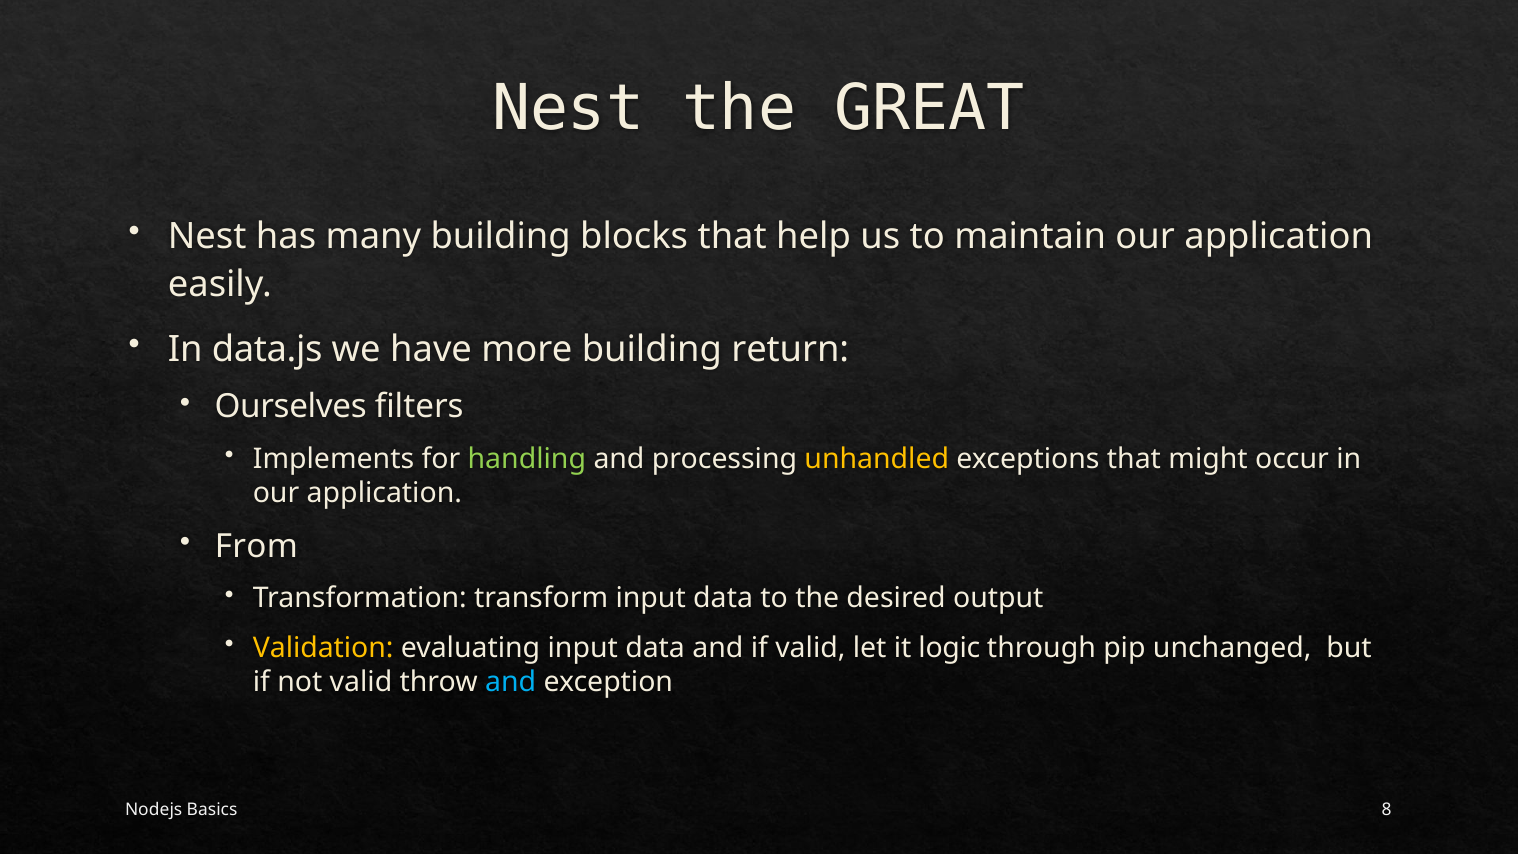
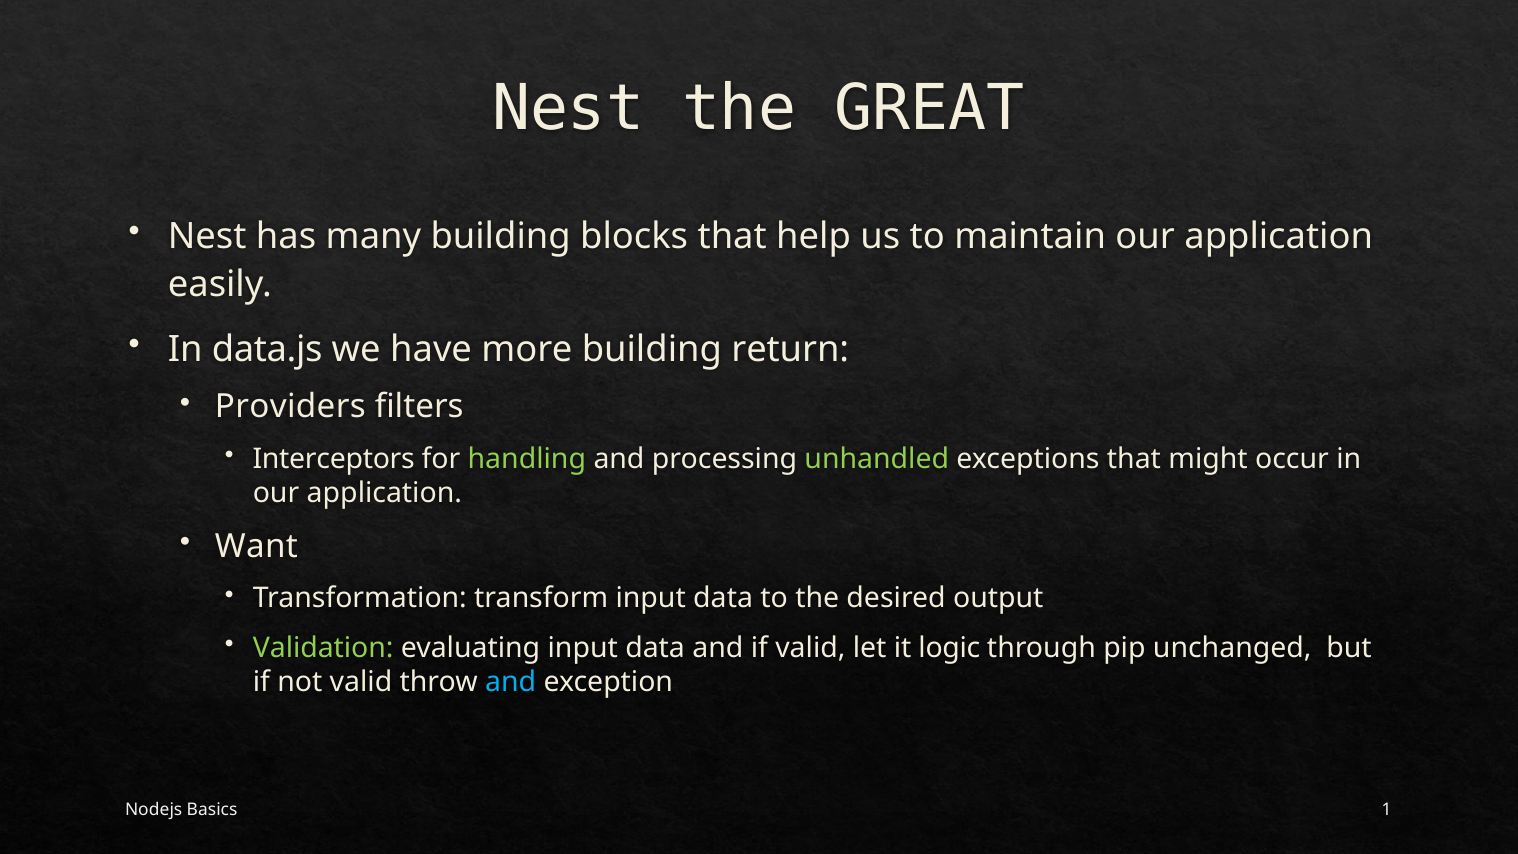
Ourselves: Ourselves -> Providers
Implements: Implements -> Interceptors
unhandled colour: yellow -> light green
From: From -> Want
Validation colour: yellow -> light green
8: 8 -> 1
